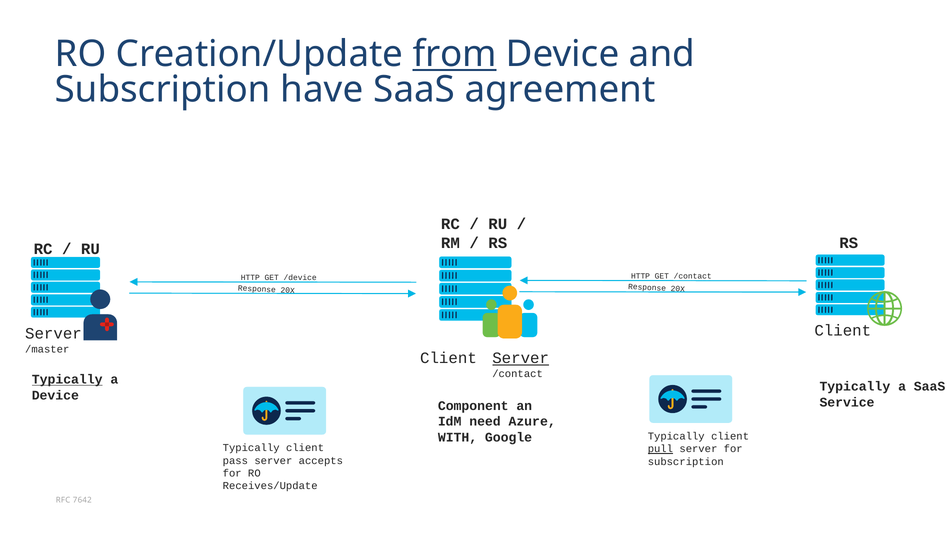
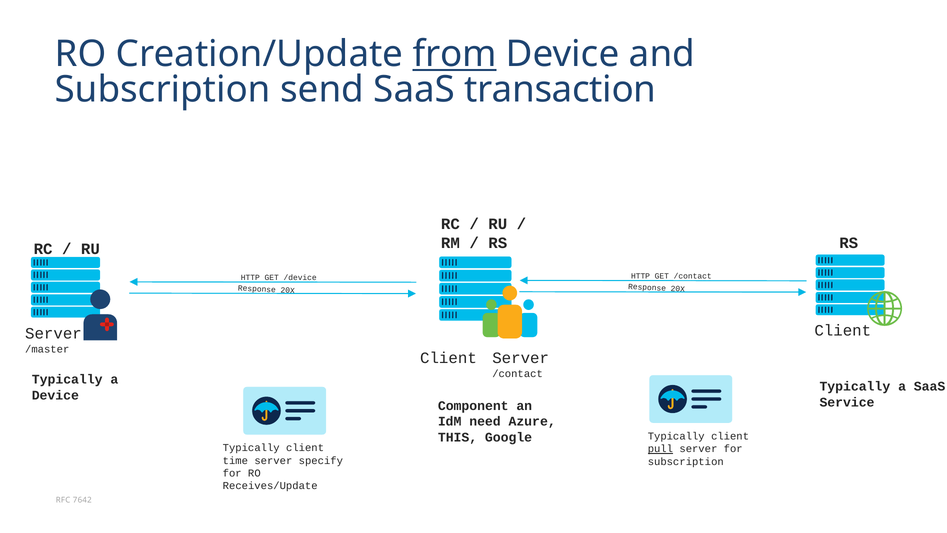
have: have -> send
agreement: agreement -> transaction
Server at (521, 358) underline: present -> none
Typically at (67, 379) underline: present -> none
WITH: WITH -> THIS
pass: pass -> time
accepts: accepts -> specify
